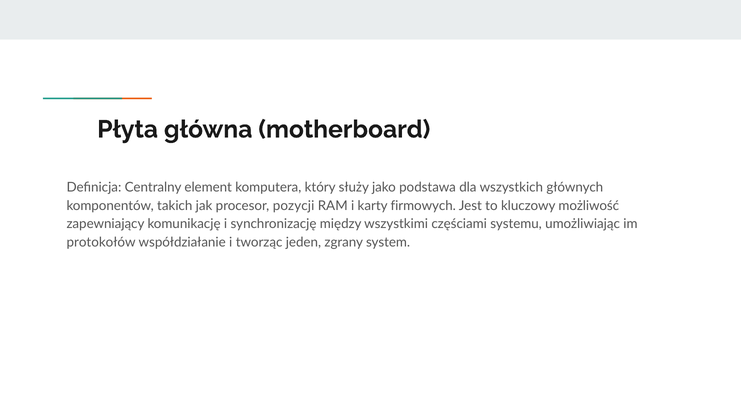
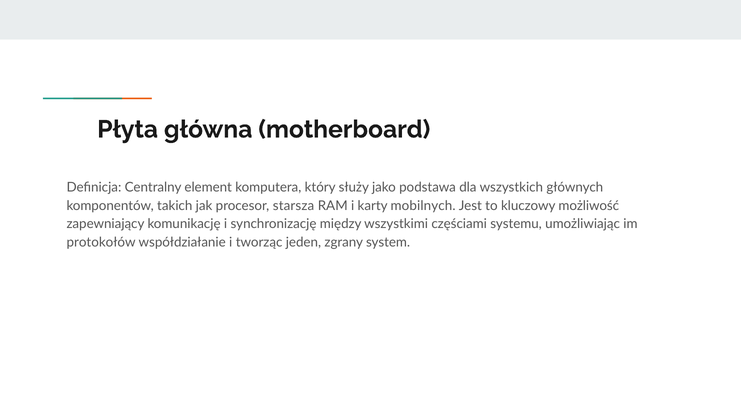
pozycji: pozycji -> starsza
firmowych: firmowych -> mobilnych
